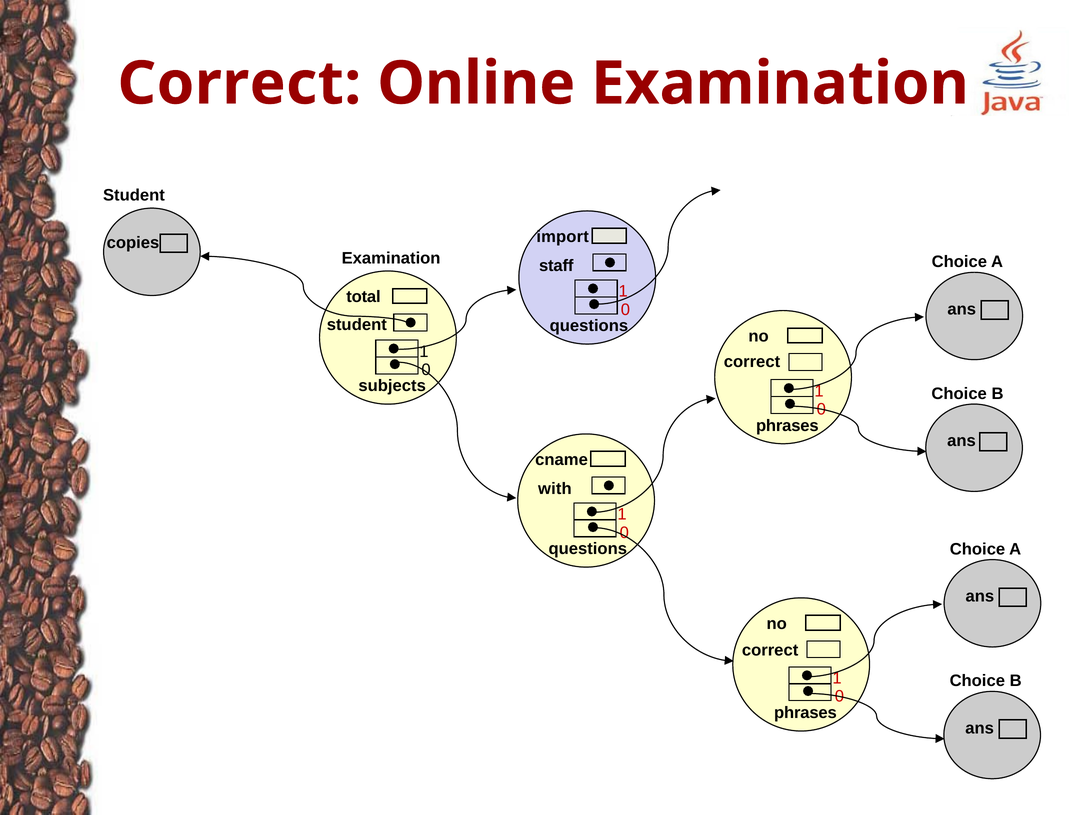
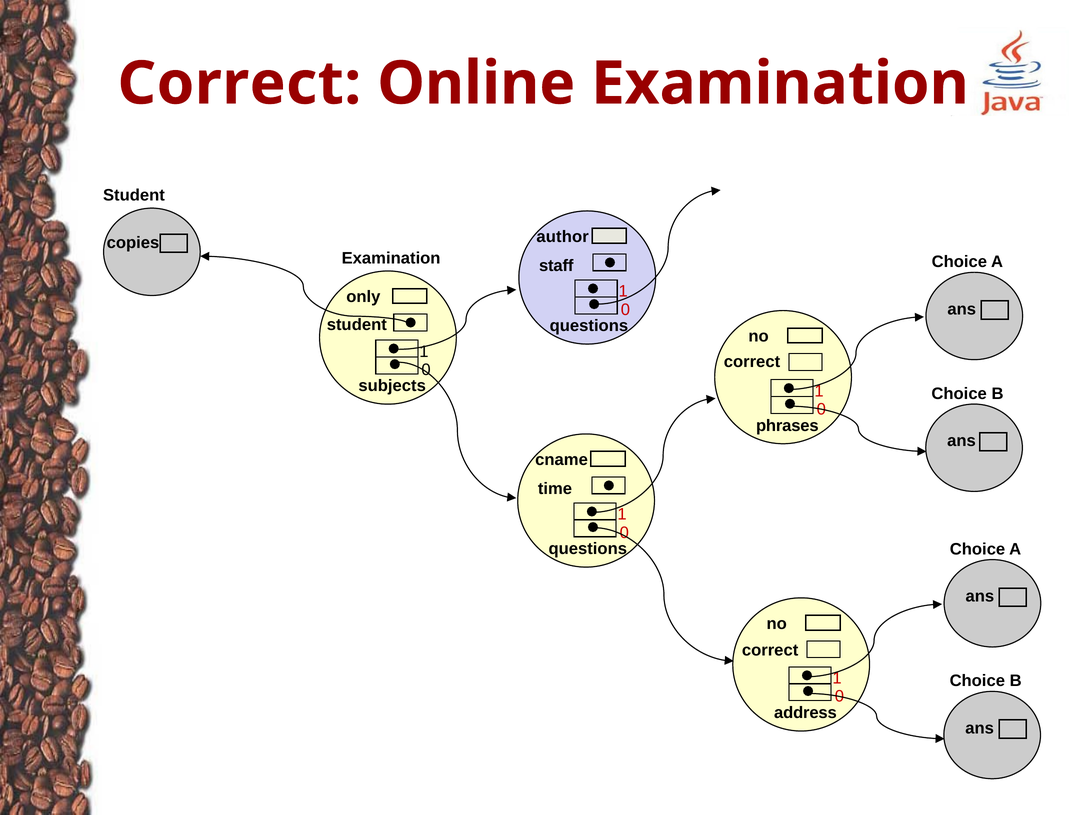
import: import -> author
total: total -> only
with: with -> time
phrases at (805, 713): phrases -> address
